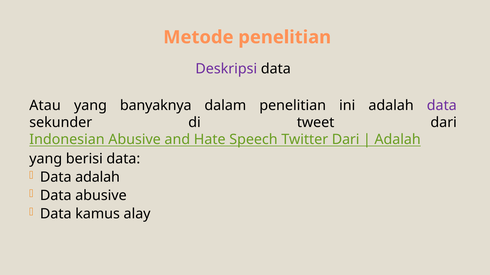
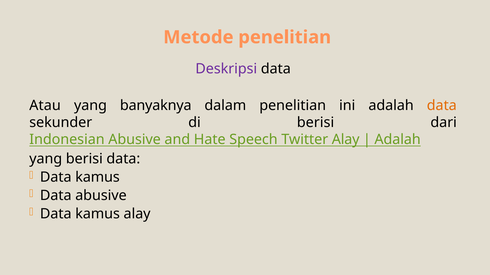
data at (442, 106) colour: purple -> orange
di tweet: tweet -> berisi
Twitter Dari: Dari -> Alay
adalah at (98, 178): adalah -> kamus
